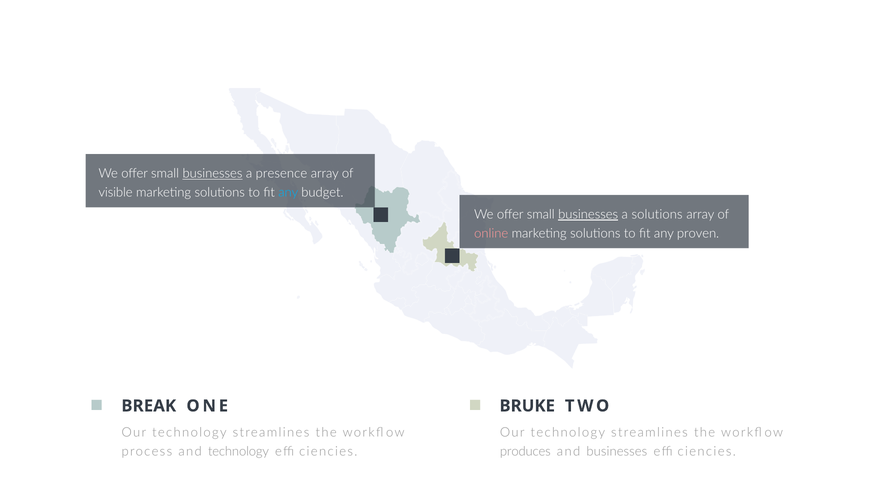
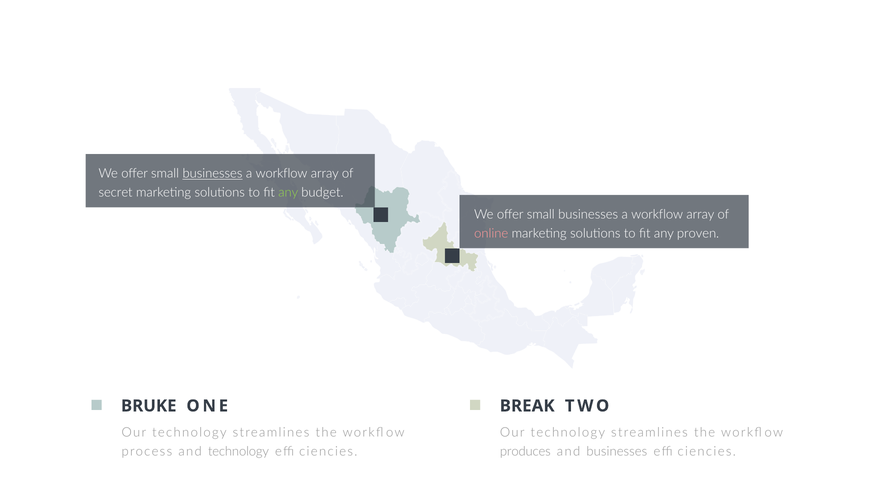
presence at (281, 173): presence -> workflow
visible: visible -> secret
any at (288, 192) colour: light blue -> light green
businesses at (588, 214) underline: present -> none
solutions at (657, 214): solutions -> workflow
BREAK: BREAK -> BRUKE
BRUKE: BRUKE -> BREAK
